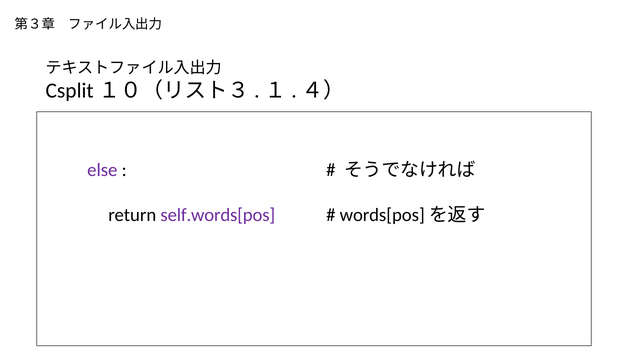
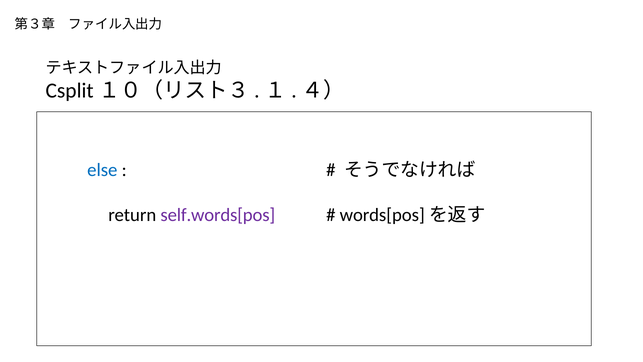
else colour: purple -> blue
